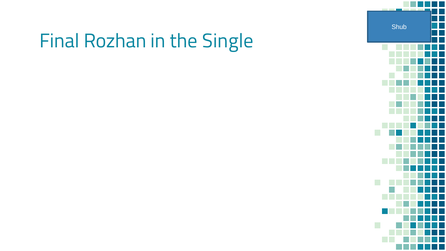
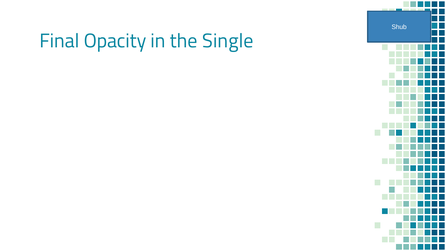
Rozhan: Rozhan -> Opacity
